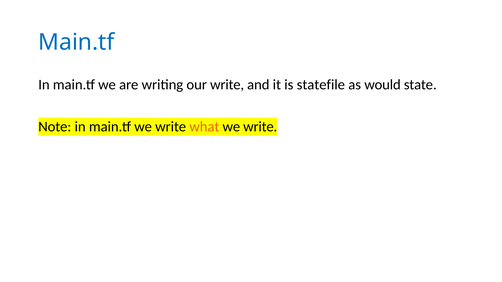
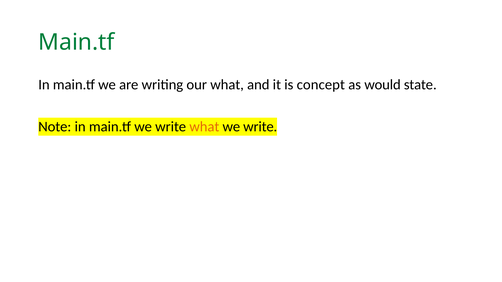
Main.tf at (76, 42) colour: blue -> green
our write: write -> what
statefile: statefile -> concept
